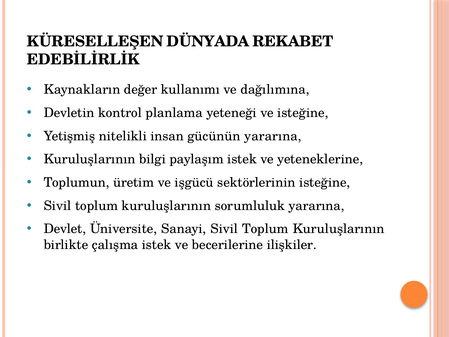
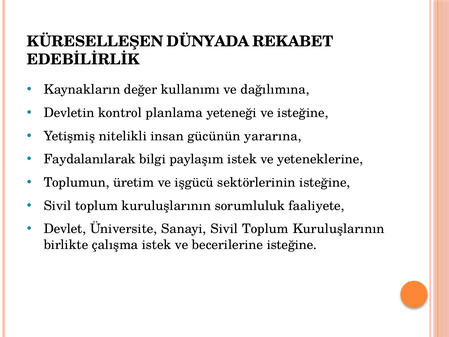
Kuruluşlarının at (90, 159): Kuruluşlarının -> Faydalanılarak
sorumluluk yararına: yararına -> faaliyete
becerilerine ilişkiler: ilişkiler -> isteğine
